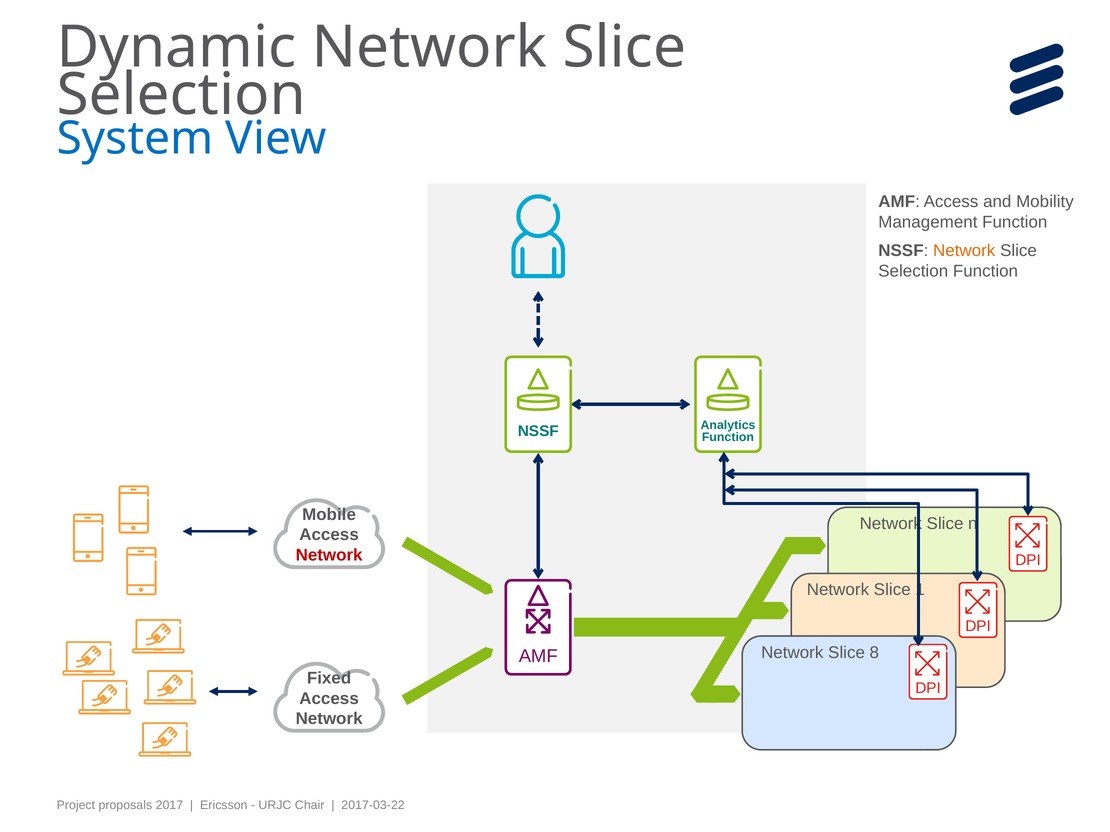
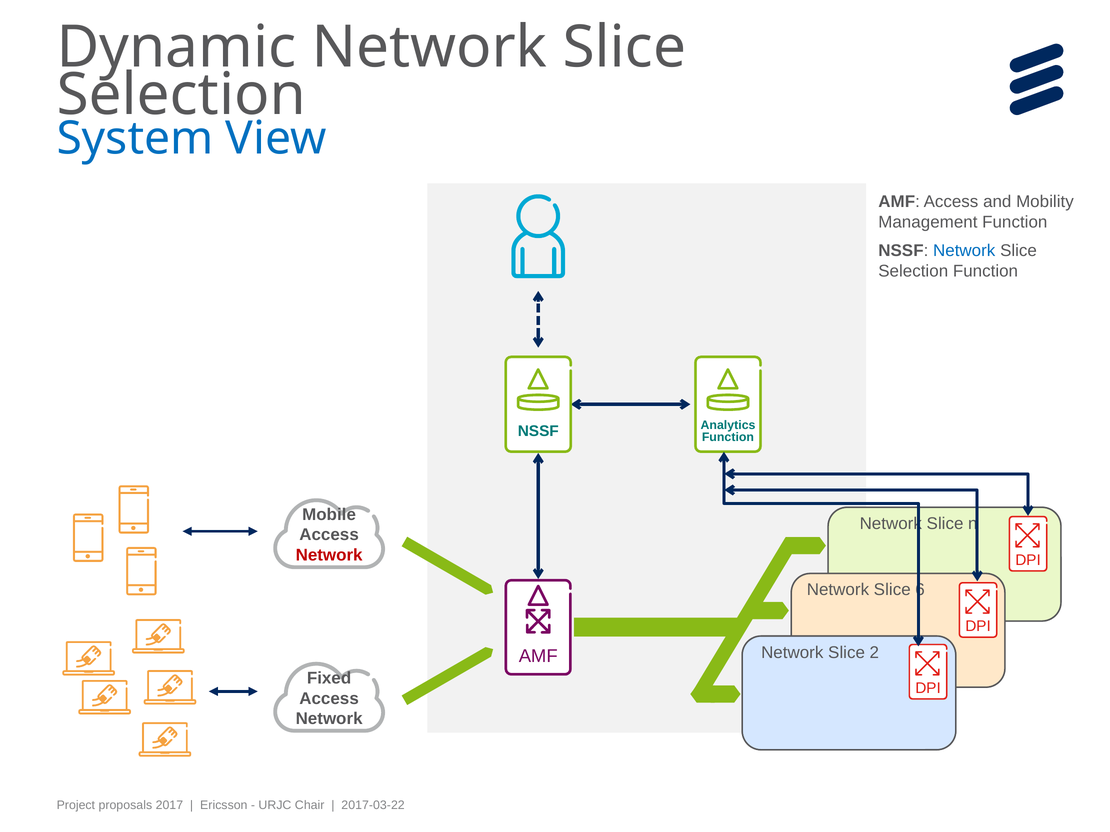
Network at (964, 251) colour: orange -> blue
1: 1 -> 6
8: 8 -> 2
